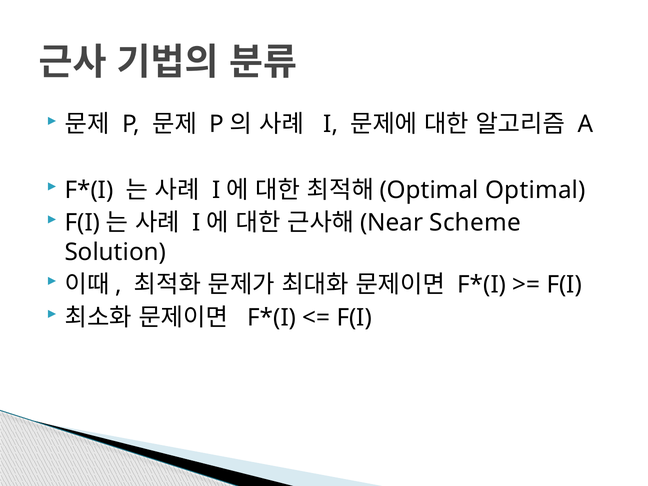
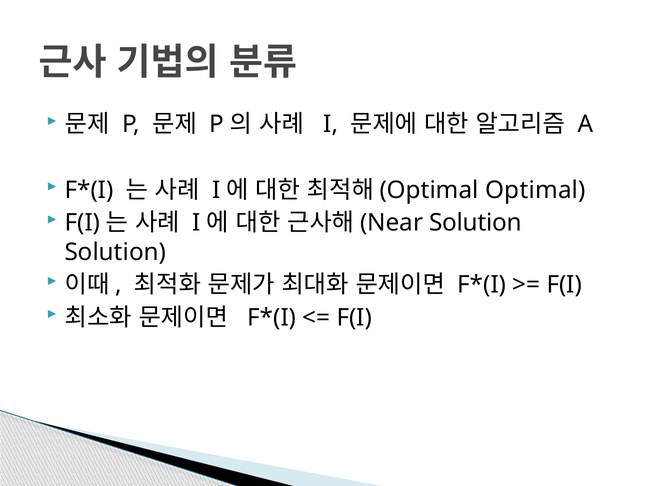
Scheme at (475, 223): Scheme -> Solution
